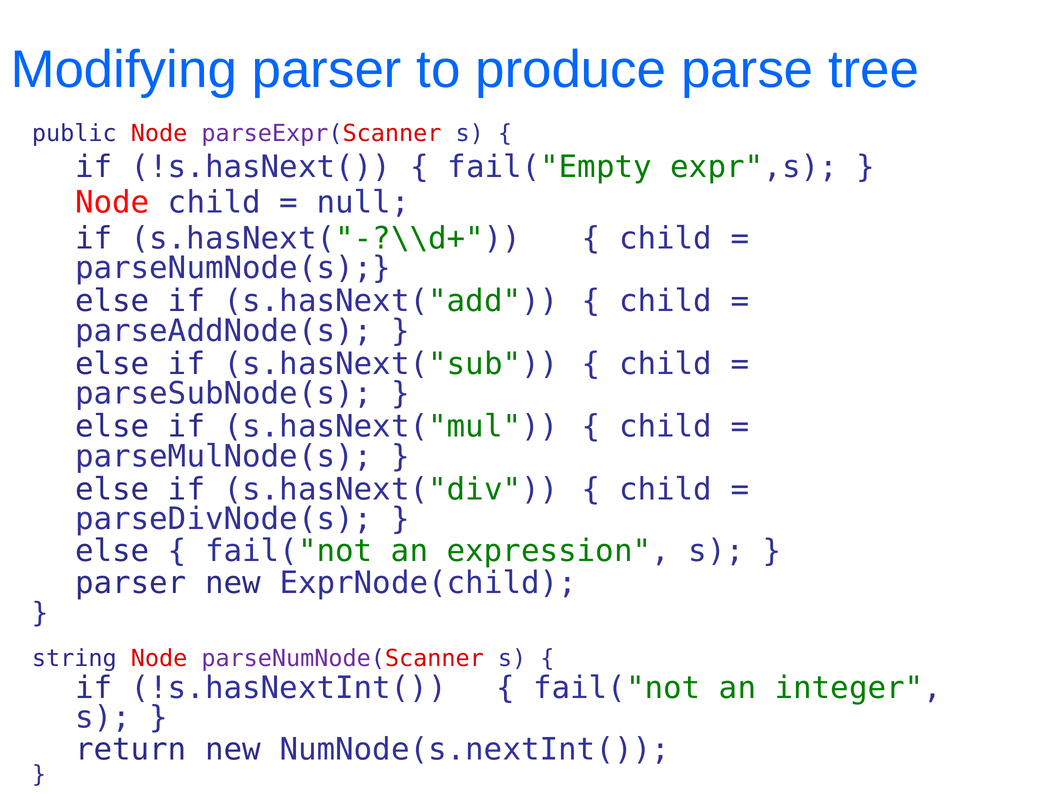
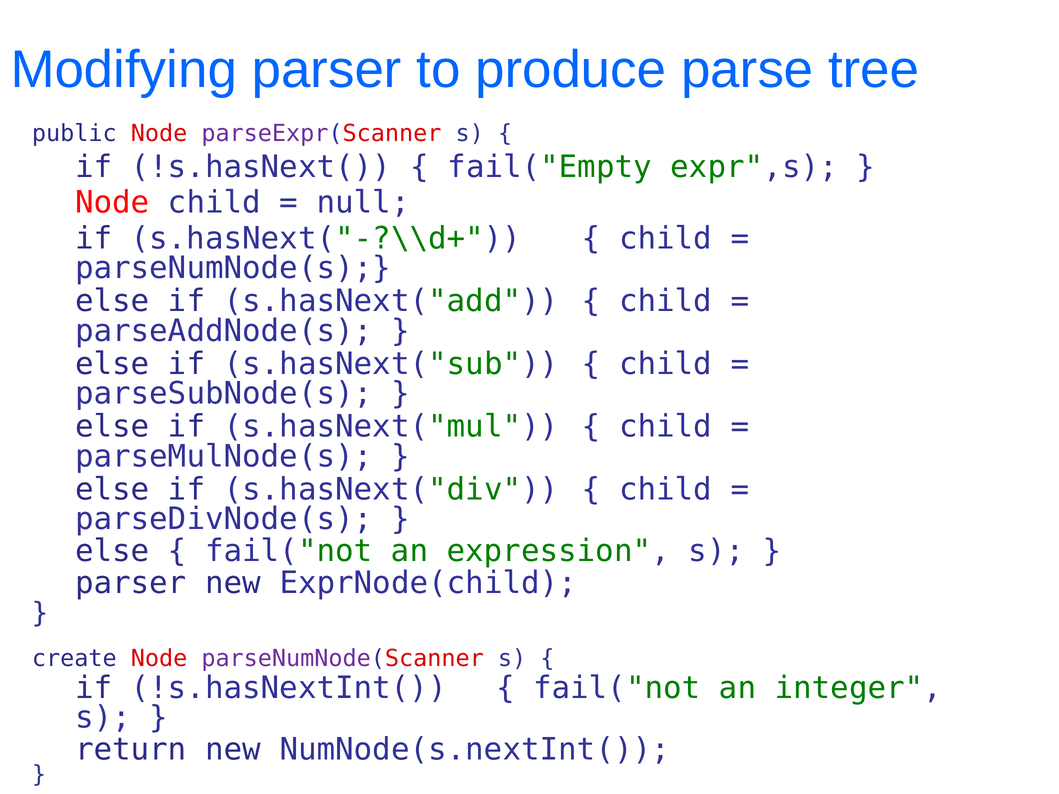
string: string -> create
